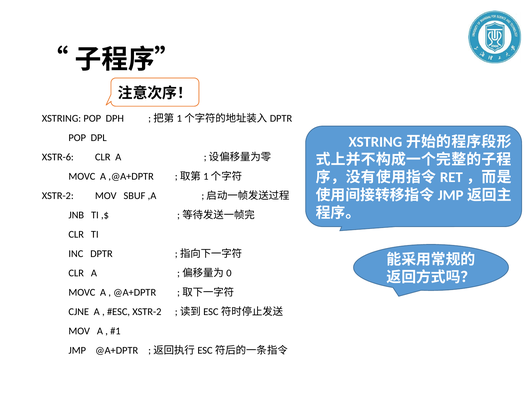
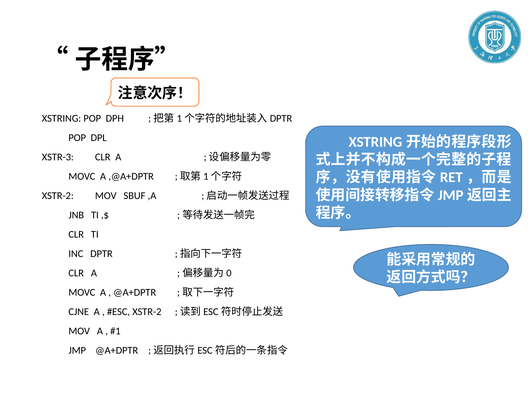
XSTR-6: XSTR-6 -> XSTR-3
